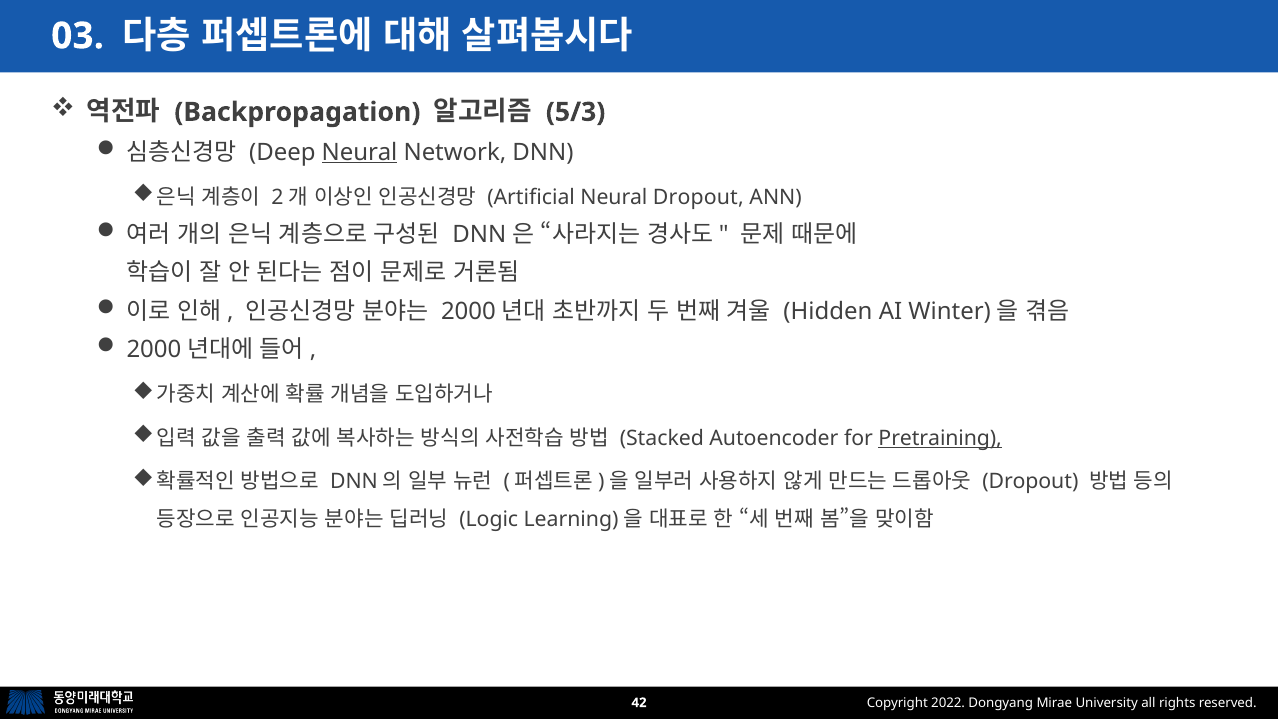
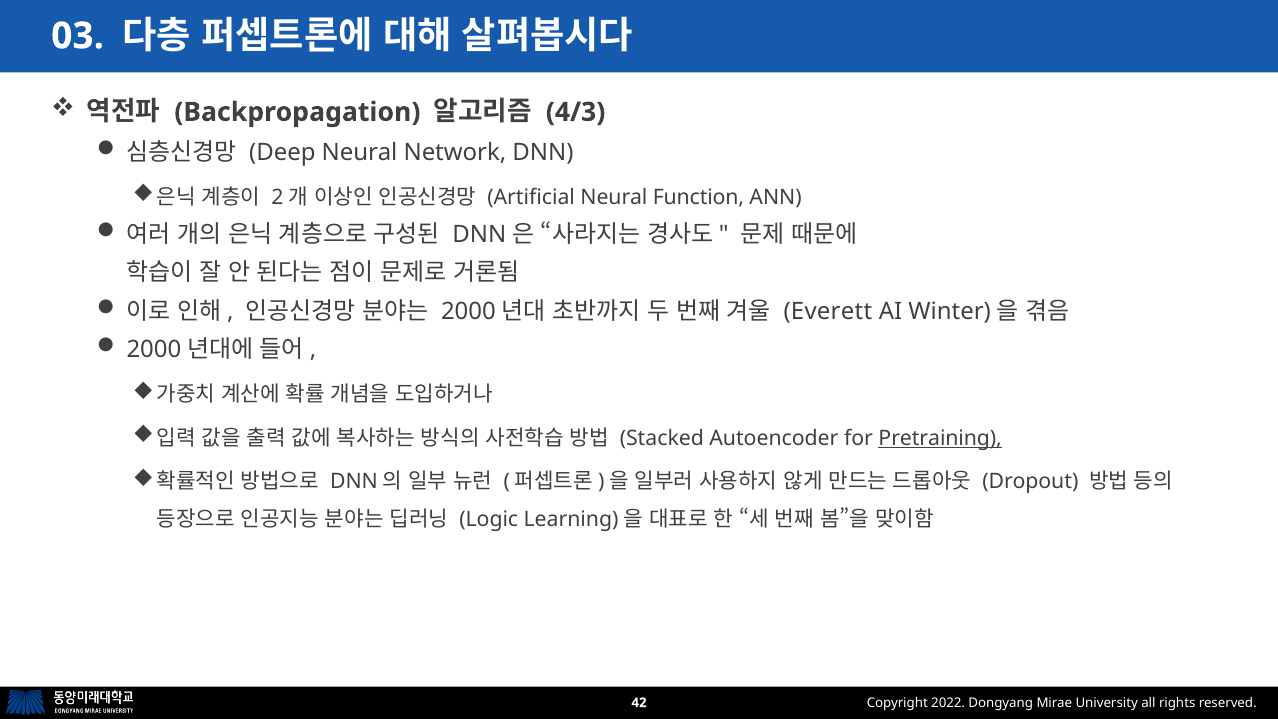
5/3: 5/3 -> 4/3
Neural at (360, 152) underline: present -> none
Neural Dropout: Dropout -> Function
Hidden: Hidden -> Everett
